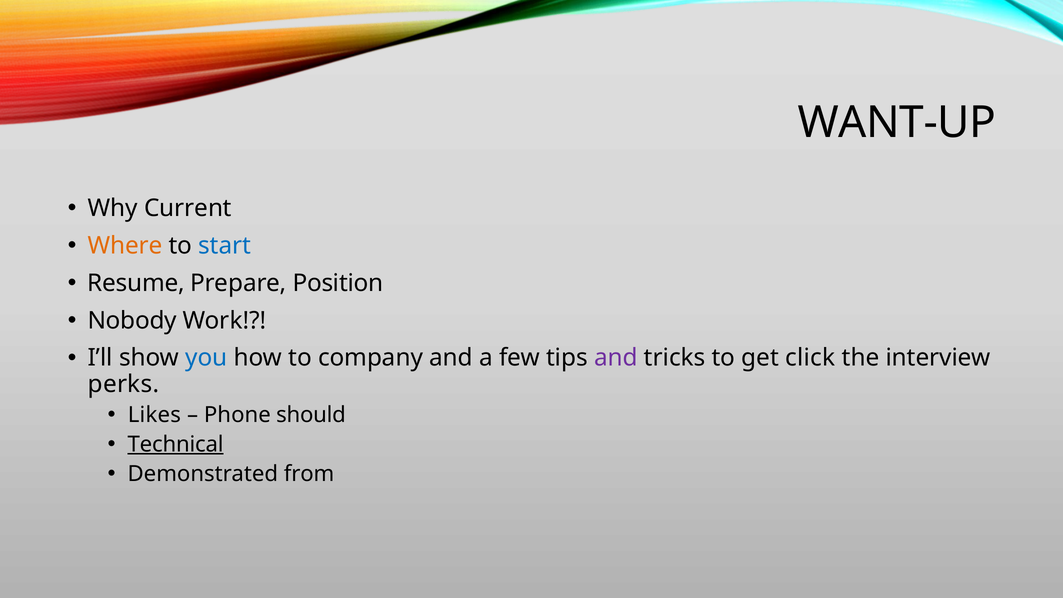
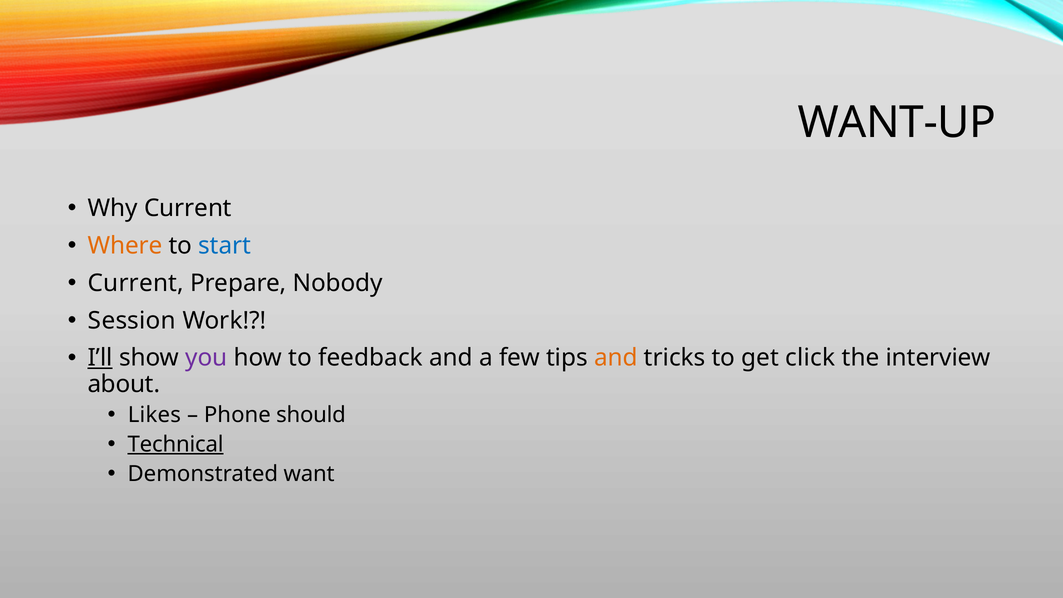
Resume at (136, 283): Resume -> Current
Position: Position -> Nobody
Nobody: Nobody -> Session
I’ll underline: none -> present
you colour: blue -> purple
company: company -> feedback
and at (616, 358) colour: purple -> orange
perks: perks -> about
from: from -> want
